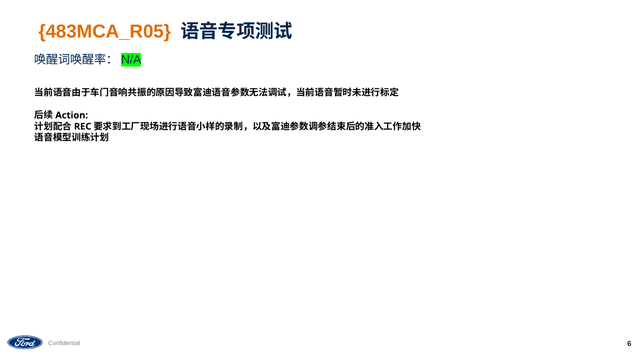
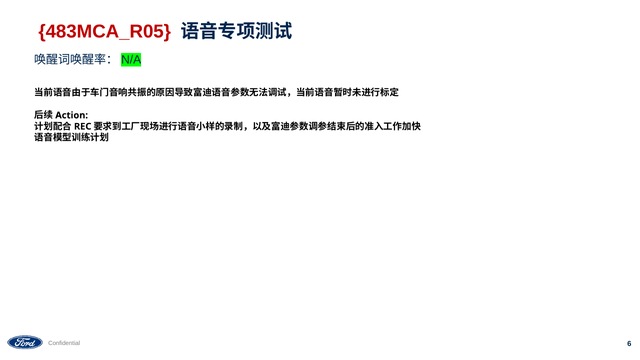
483MCA_R05 colour: orange -> red
